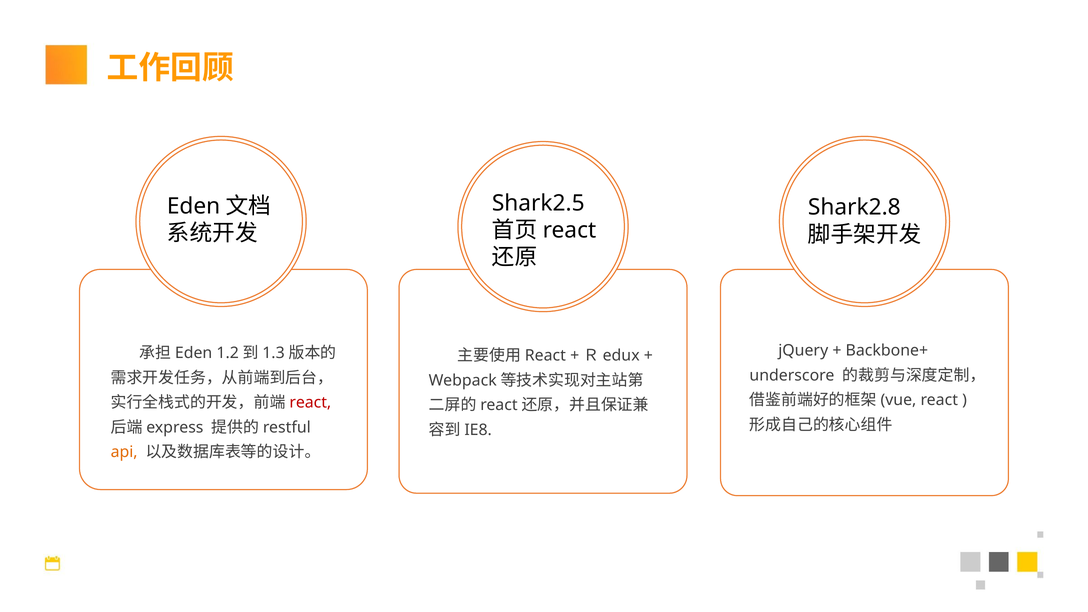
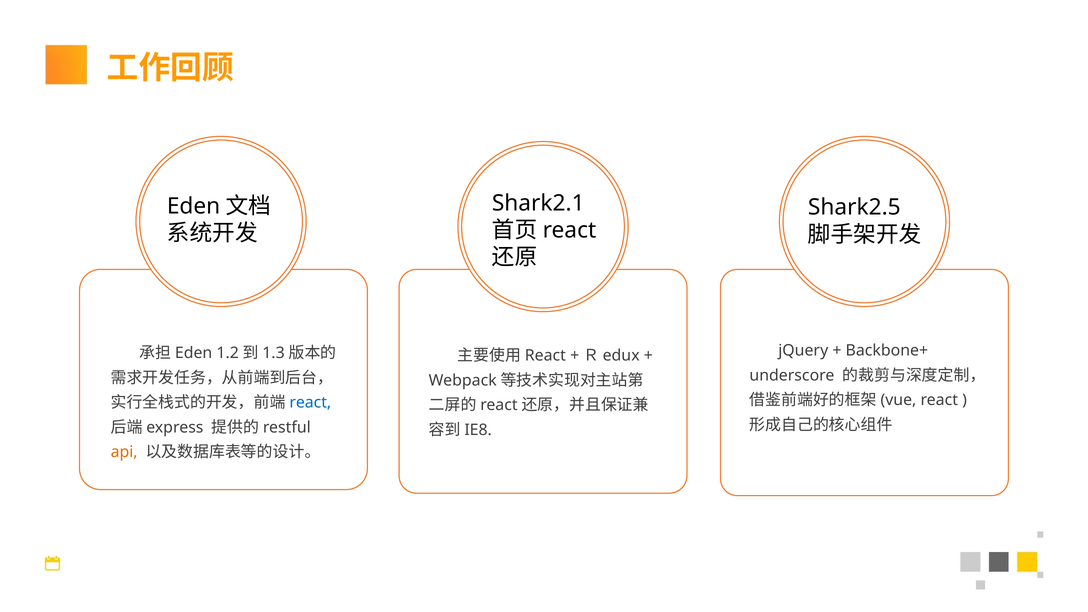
Shark2.5: Shark2.5 -> Shark2.1
Shark2.8: Shark2.8 -> Shark2.5
react at (310, 403) colour: red -> blue
